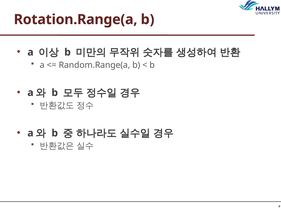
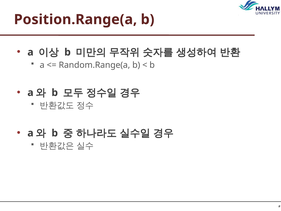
Rotation.Range(a: Rotation.Range(a -> Position.Range(a
